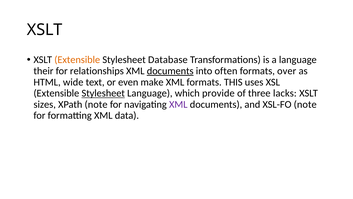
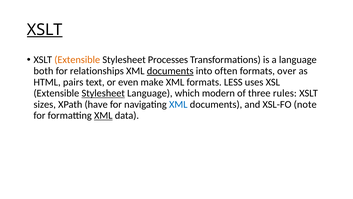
XSLT at (45, 30) underline: none -> present
Database: Database -> Processes
their: their -> both
wide: wide -> pairs
THIS: THIS -> LESS
provide: provide -> modern
lacks: lacks -> rules
XPath note: note -> have
XML at (178, 104) colour: purple -> blue
XML at (103, 115) underline: none -> present
